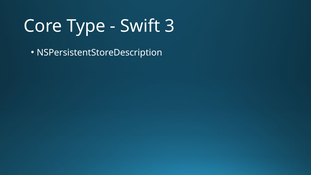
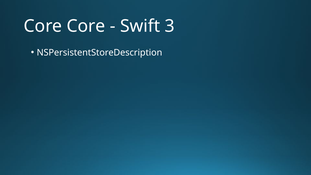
Core Type: Type -> Core
